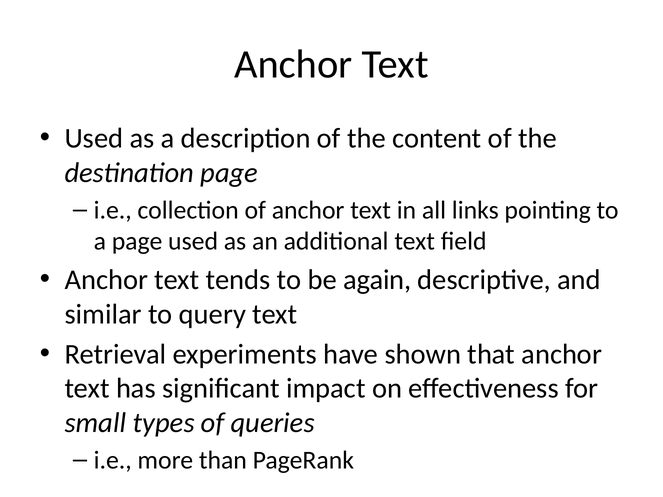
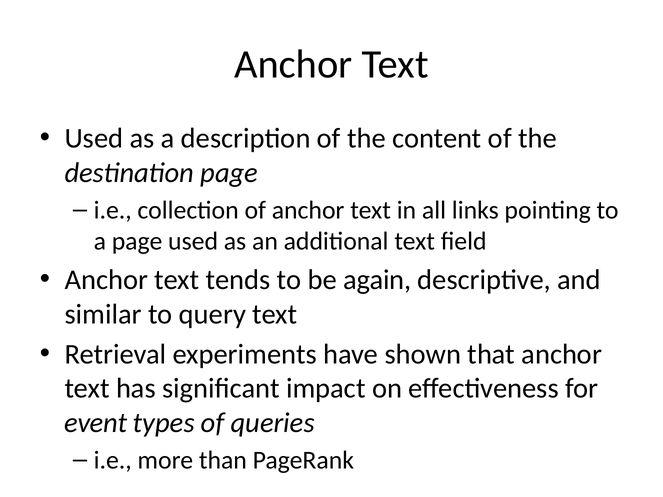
small: small -> event
